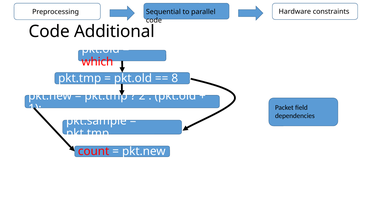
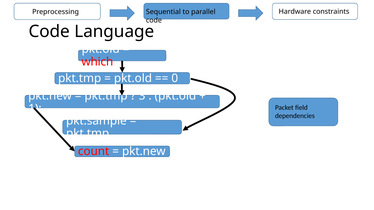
Additional: Additional -> Language
8: 8 -> 0
2: 2 -> 3
